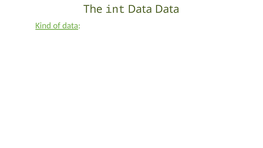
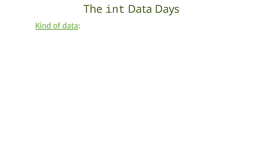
Data Data: Data -> Days
